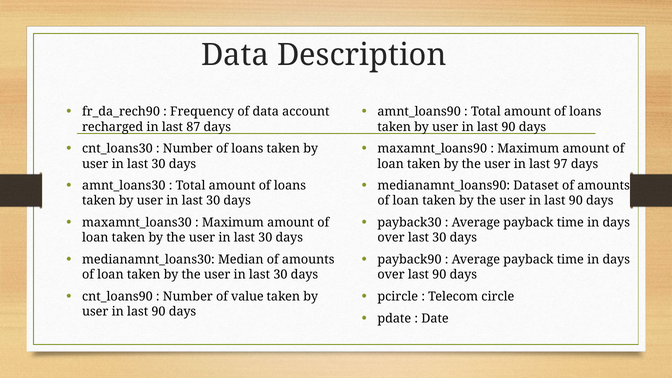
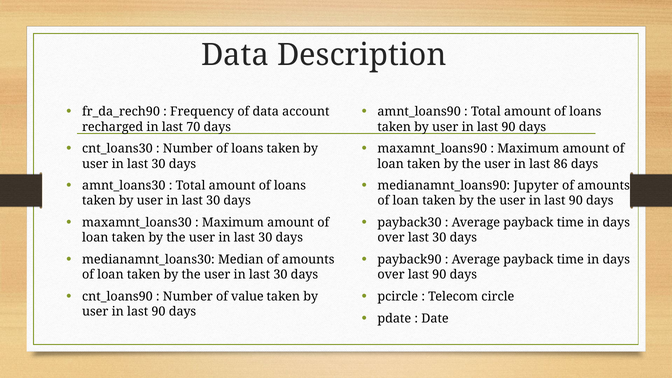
87: 87 -> 70
97: 97 -> 86
Dataset: Dataset -> Jupyter
